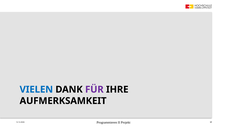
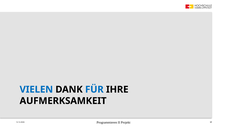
FÜR colour: purple -> blue
